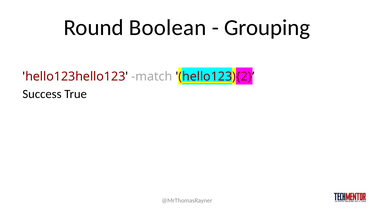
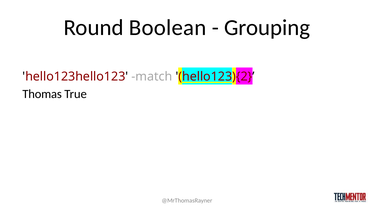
Success: Success -> Thomas
